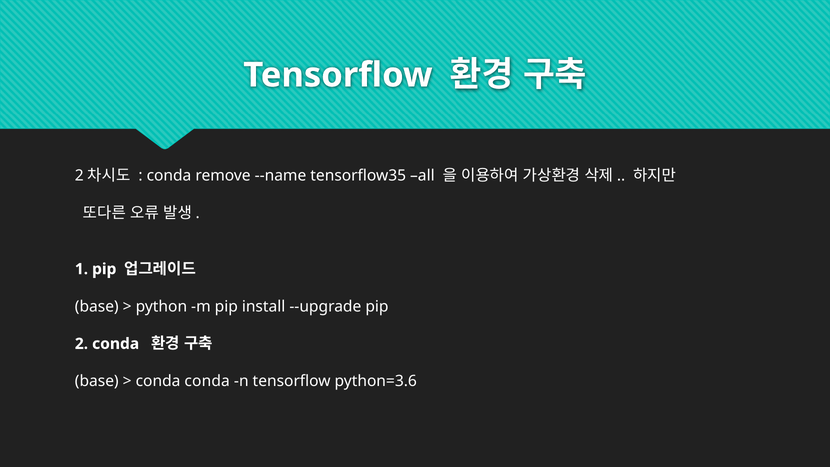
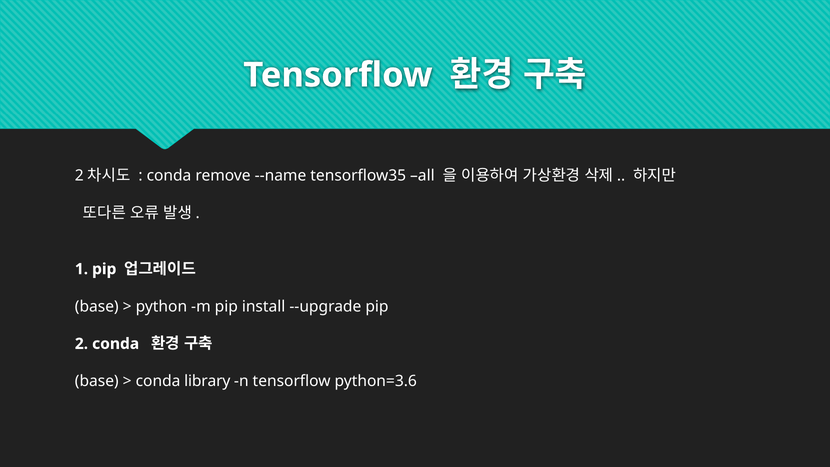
conda conda: conda -> library
